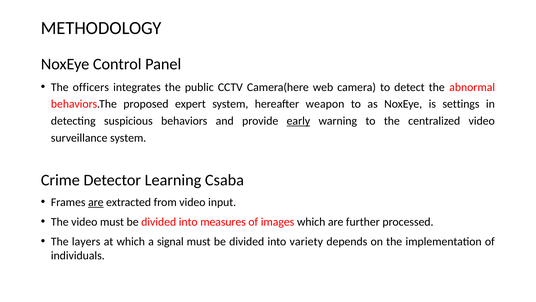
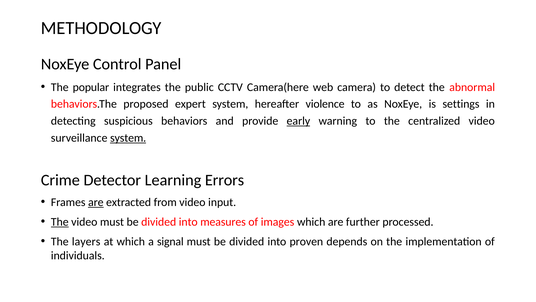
officers: officers -> popular
weapon: weapon -> violence
system at (128, 138) underline: none -> present
Csaba: Csaba -> Errors
The at (60, 222) underline: none -> present
variety: variety -> proven
